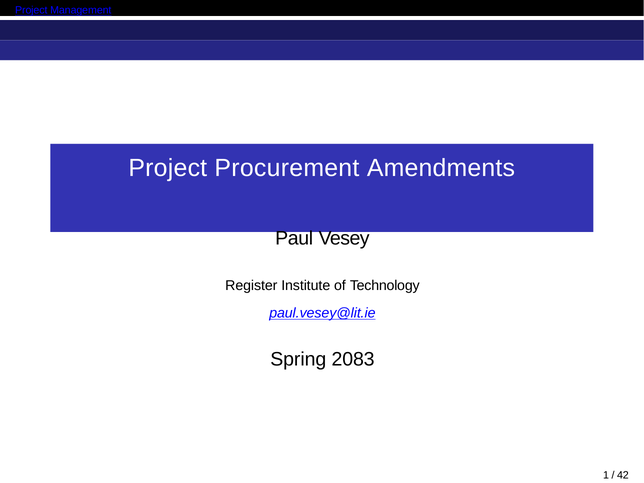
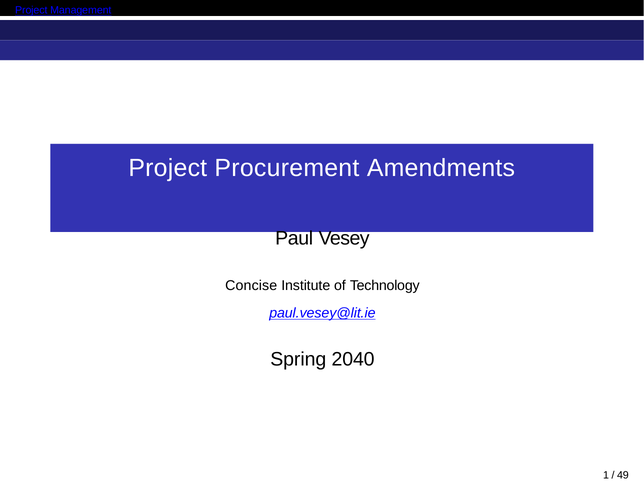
Register: Register -> Concise
2083: 2083 -> 2040
42: 42 -> 49
